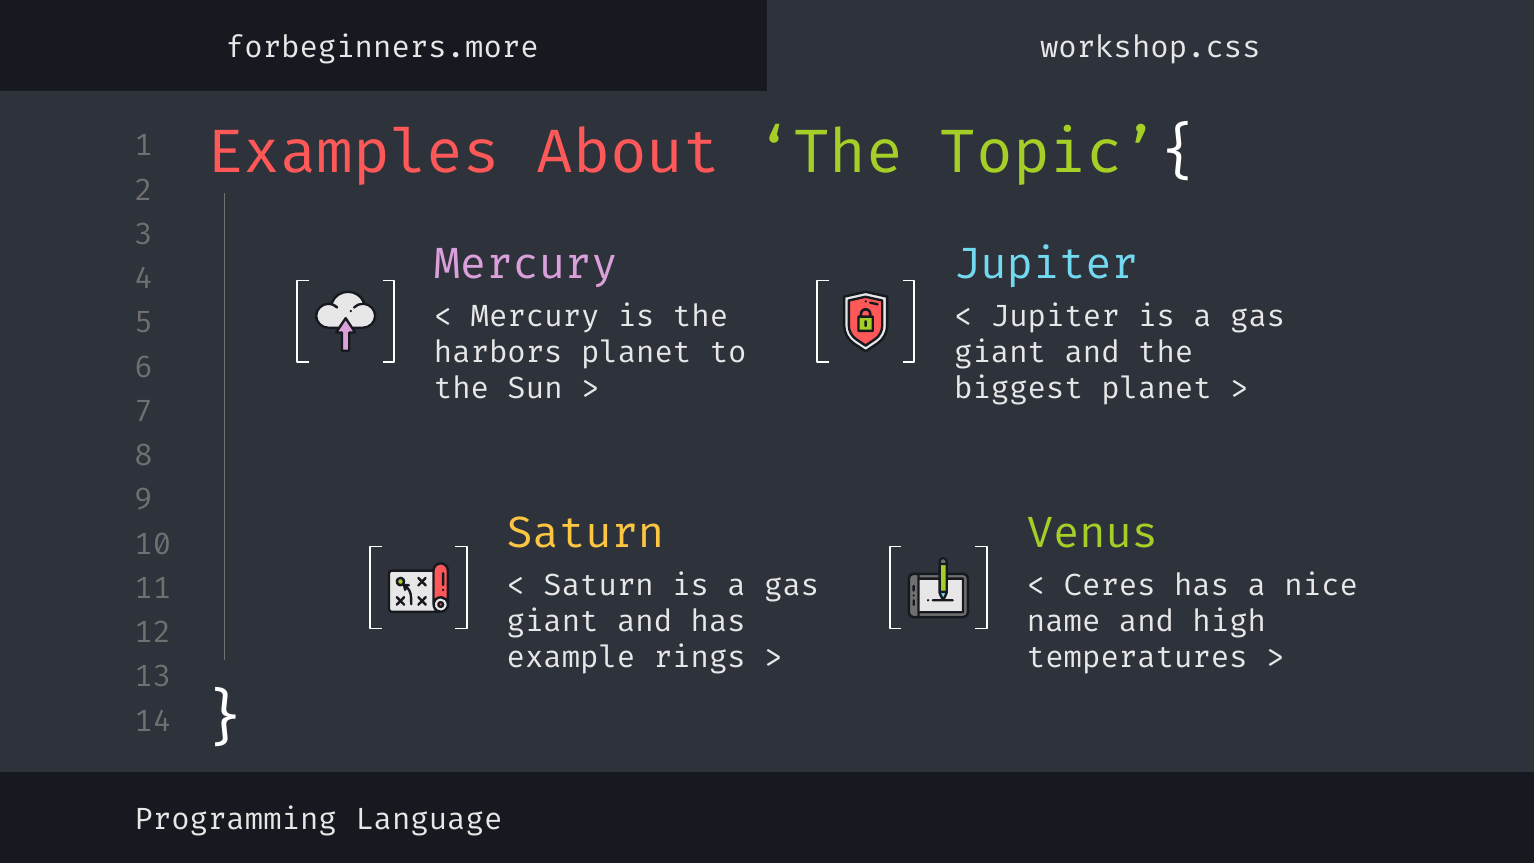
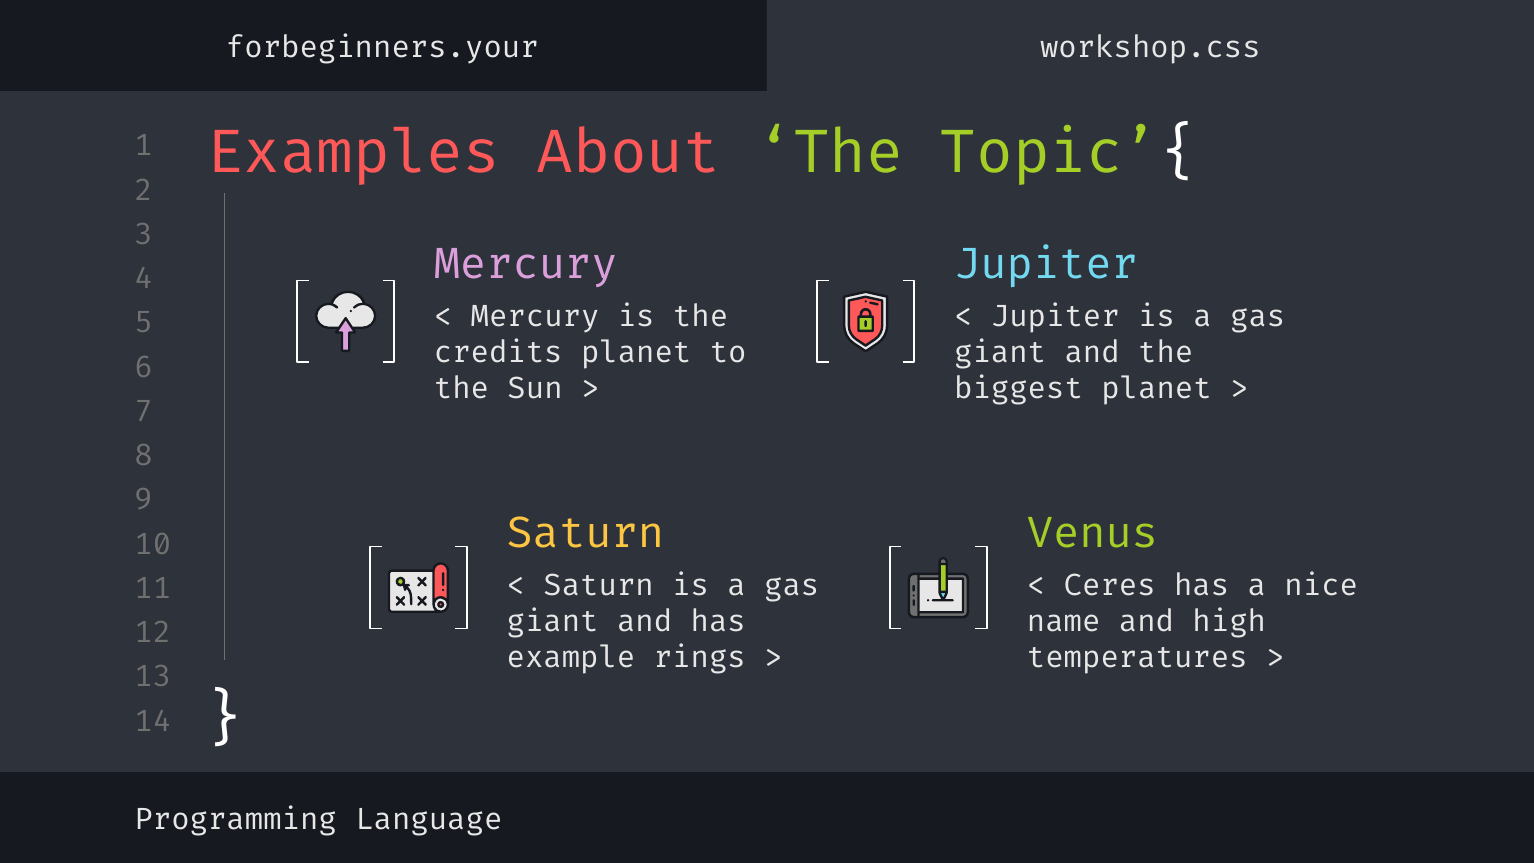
forbeginners.more: forbeginners.more -> forbeginners.your
harbors: harbors -> credits
